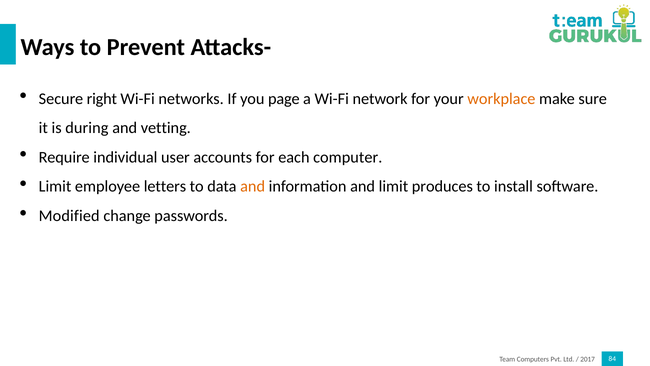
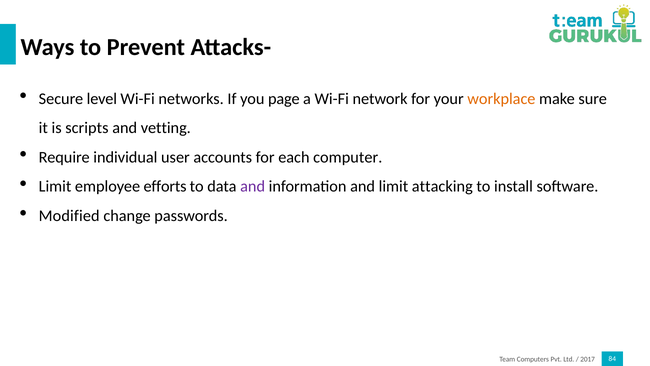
right: right -> level
during: during -> scripts
letters: letters -> efforts
and at (253, 186) colour: orange -> purple
produces: produces -> attacking
